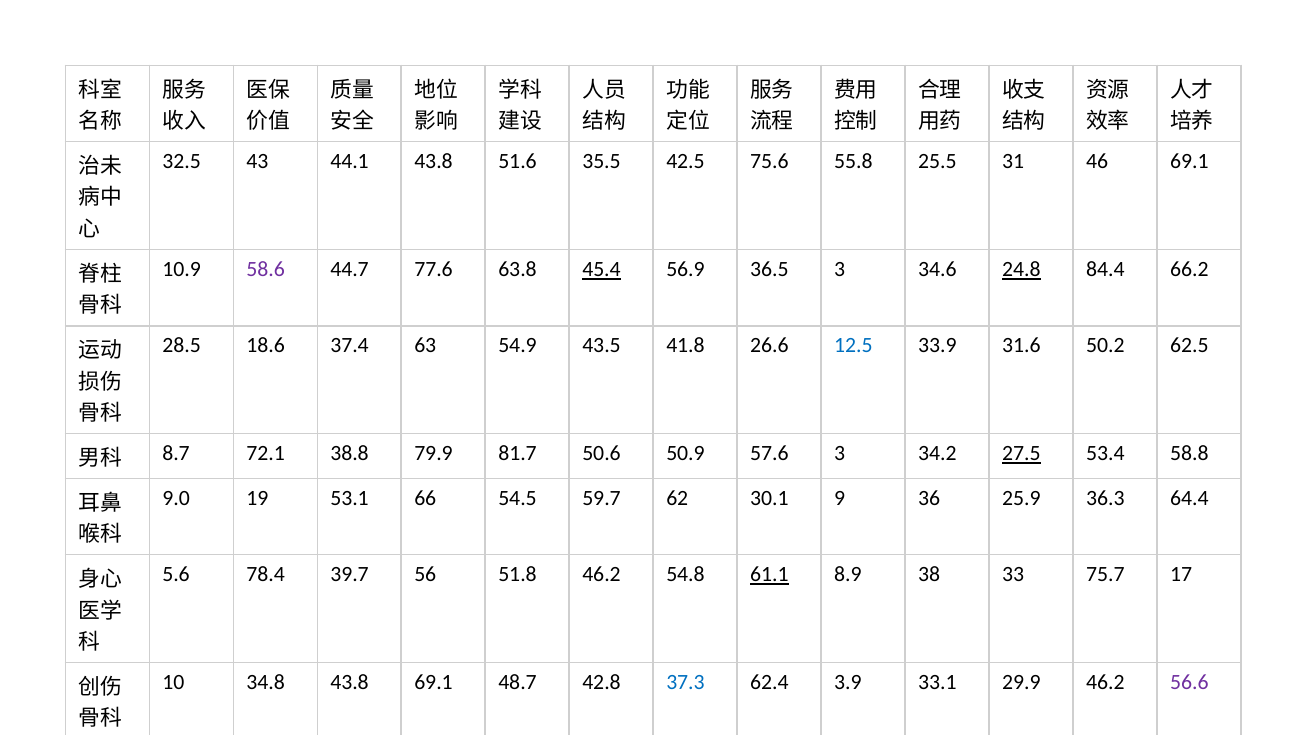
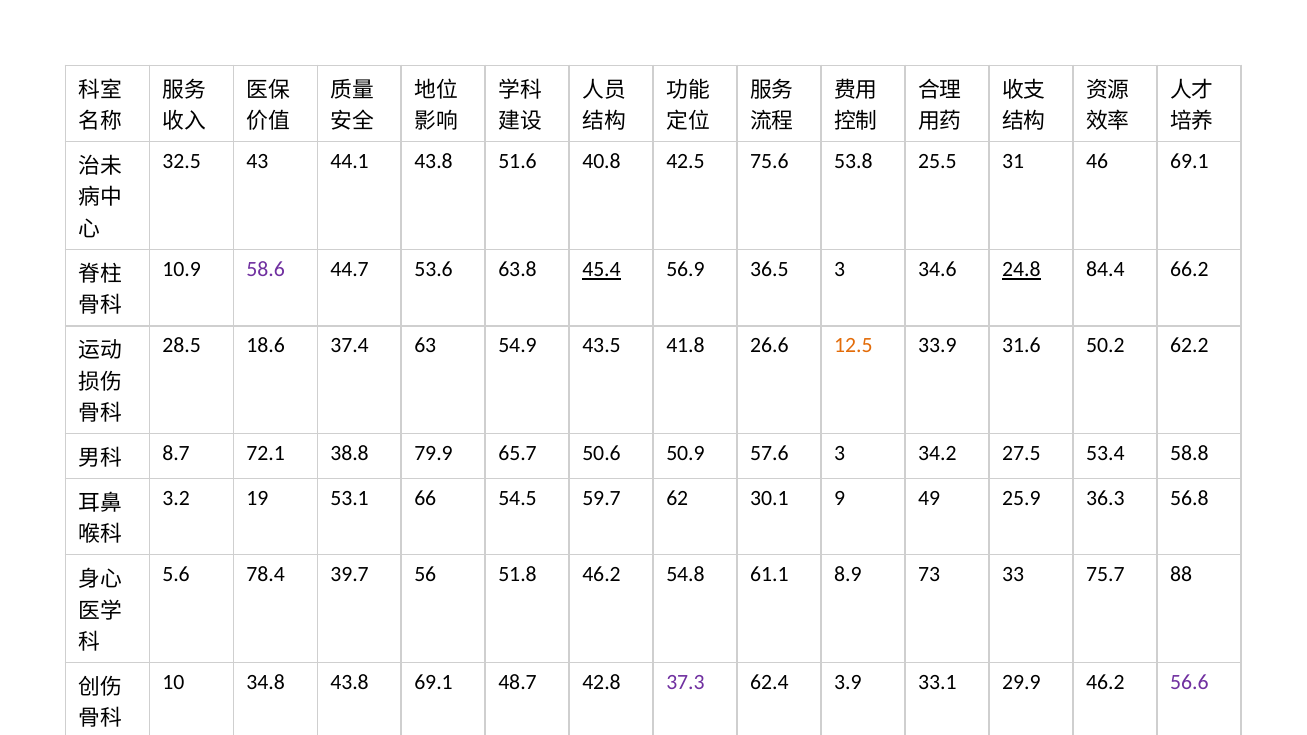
51.6 35.5: 35.5 -> 40.8
75.6 55.8: 55.8 -> 53.8
77.6: 77.6 -> 53.6
12.5 colour: blue -> orange
50.2 62.5: 62.5 -> 62.2
81.7: 81.7 -> 65.7
27.5 underline: present -> none
9.0 at (176, 499): 9.0 -> 3.2
36: 36 -> 49
36.3 64.4: 64.4 -> 56.8
61.1 underline: present -> none
8.9 38: 38 -> 73
17: 17 -> 88
37.3 at (685, 683) colour: blue -> purple
